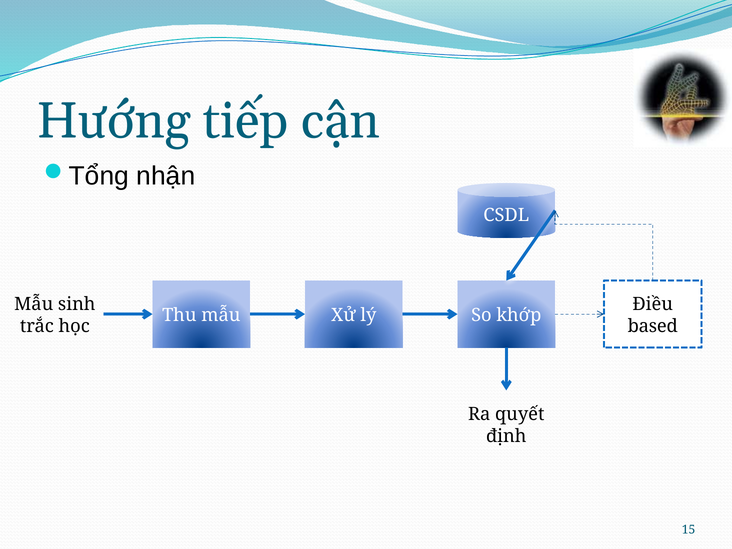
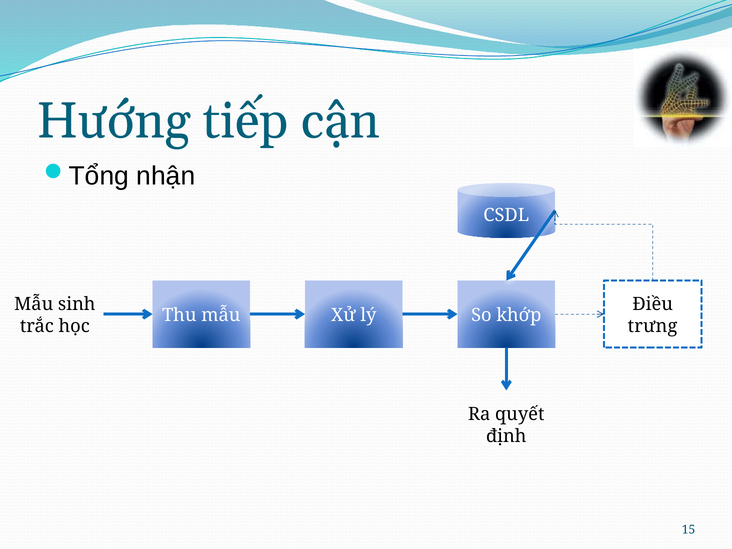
based: based -> trưng
